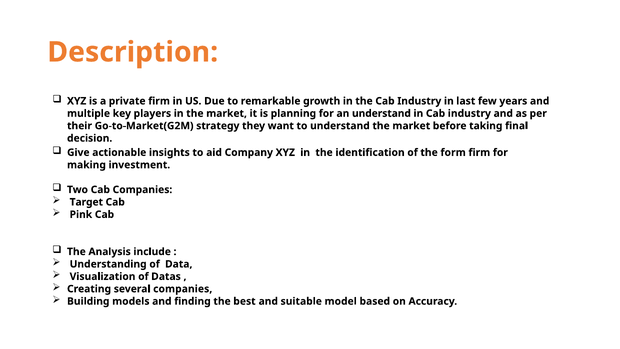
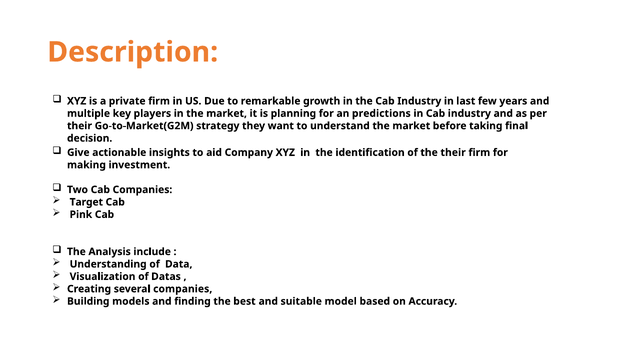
an understand: understand -> predictions
the form: form -> their
